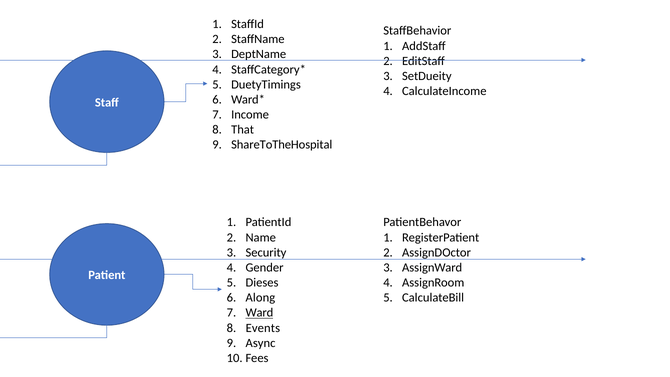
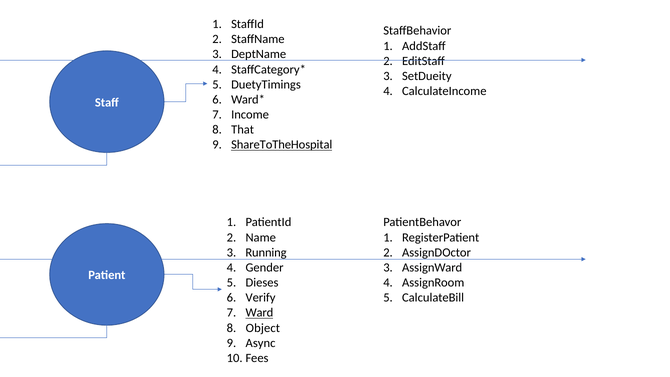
ShareToTheHospital underline: none -> present
Security: Security -> Running
Along: Along -> Verify
Events: Events -> Object
